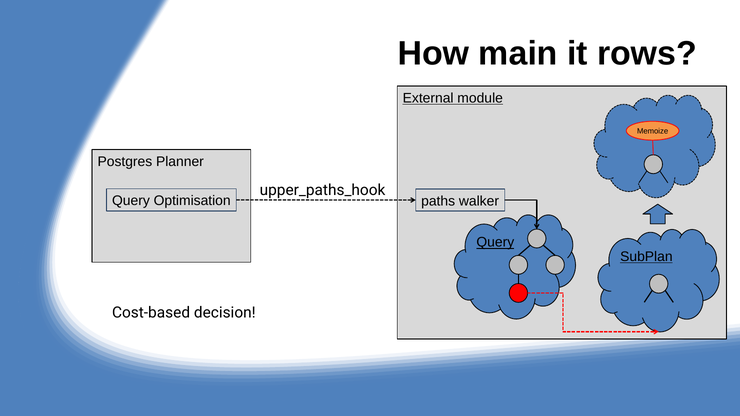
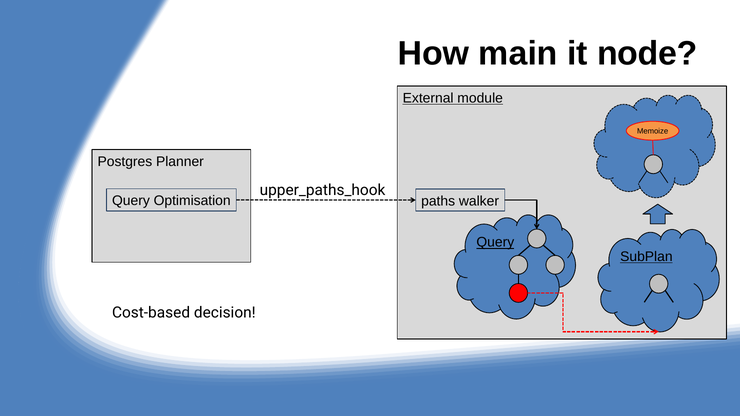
rows: rows -> node
